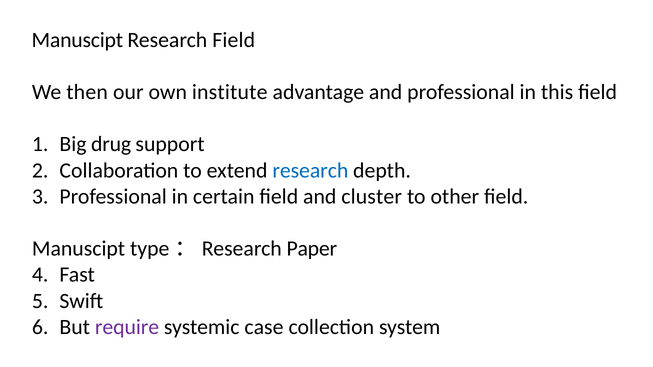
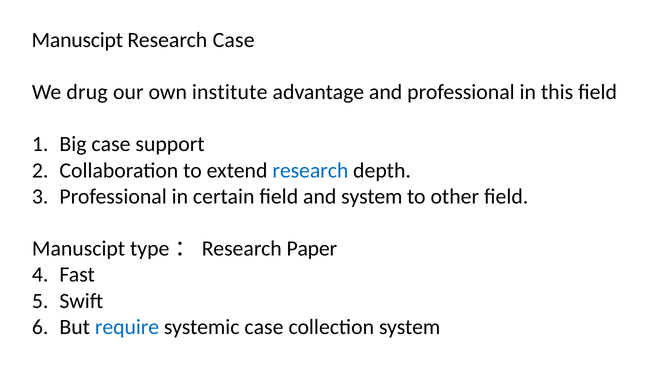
Research Field: Field -> Case
then: then -> drug
Big drug: drug -> case
and cluster: cluster -> system
require colour: purple -> blue
